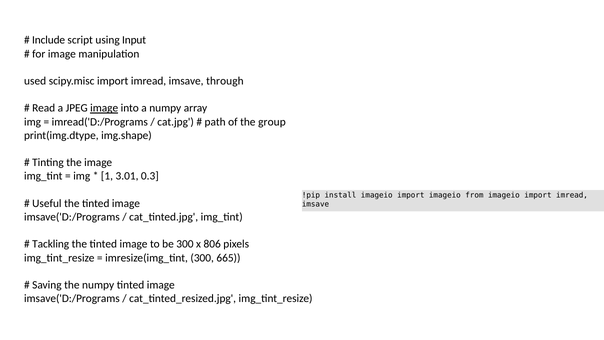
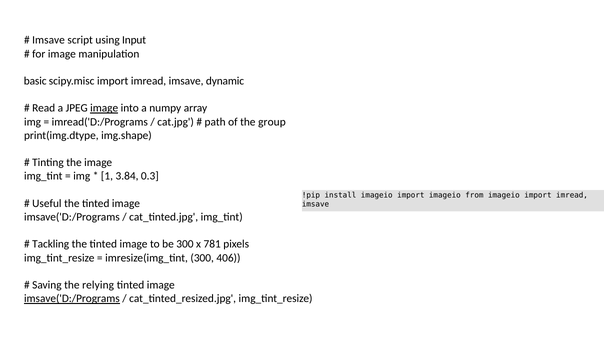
Include at (49, 40): Include -> Imsave
used: used -> basic
through: through -> dynamic
3.01: 3.01 -> 3.84
806: 806 -> 781
665: 665 -> 406
the numpy: numpy -> relying
imsave('D:/Programs at (72, 298) underline: none -> present
